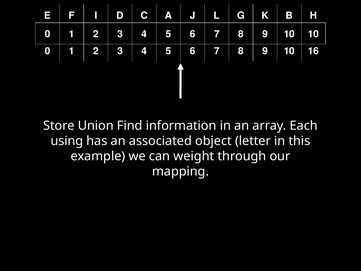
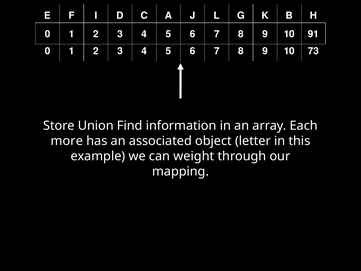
10 10: 10 -> 91
16: 16 -> 73
using: using -> more
